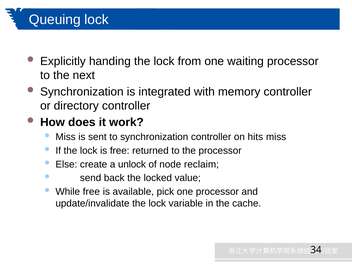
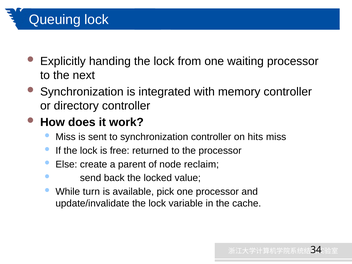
unlock: unlock -> parent
While free: free -> turn
